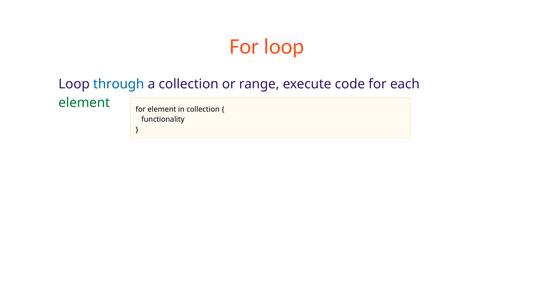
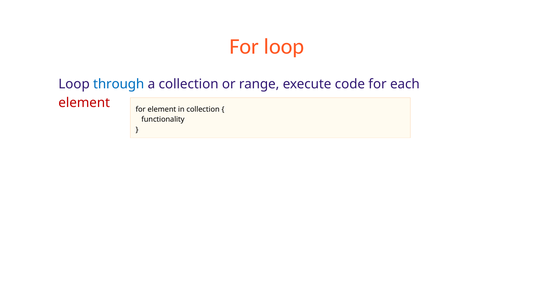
element at (84, 102) colour: green -> red
